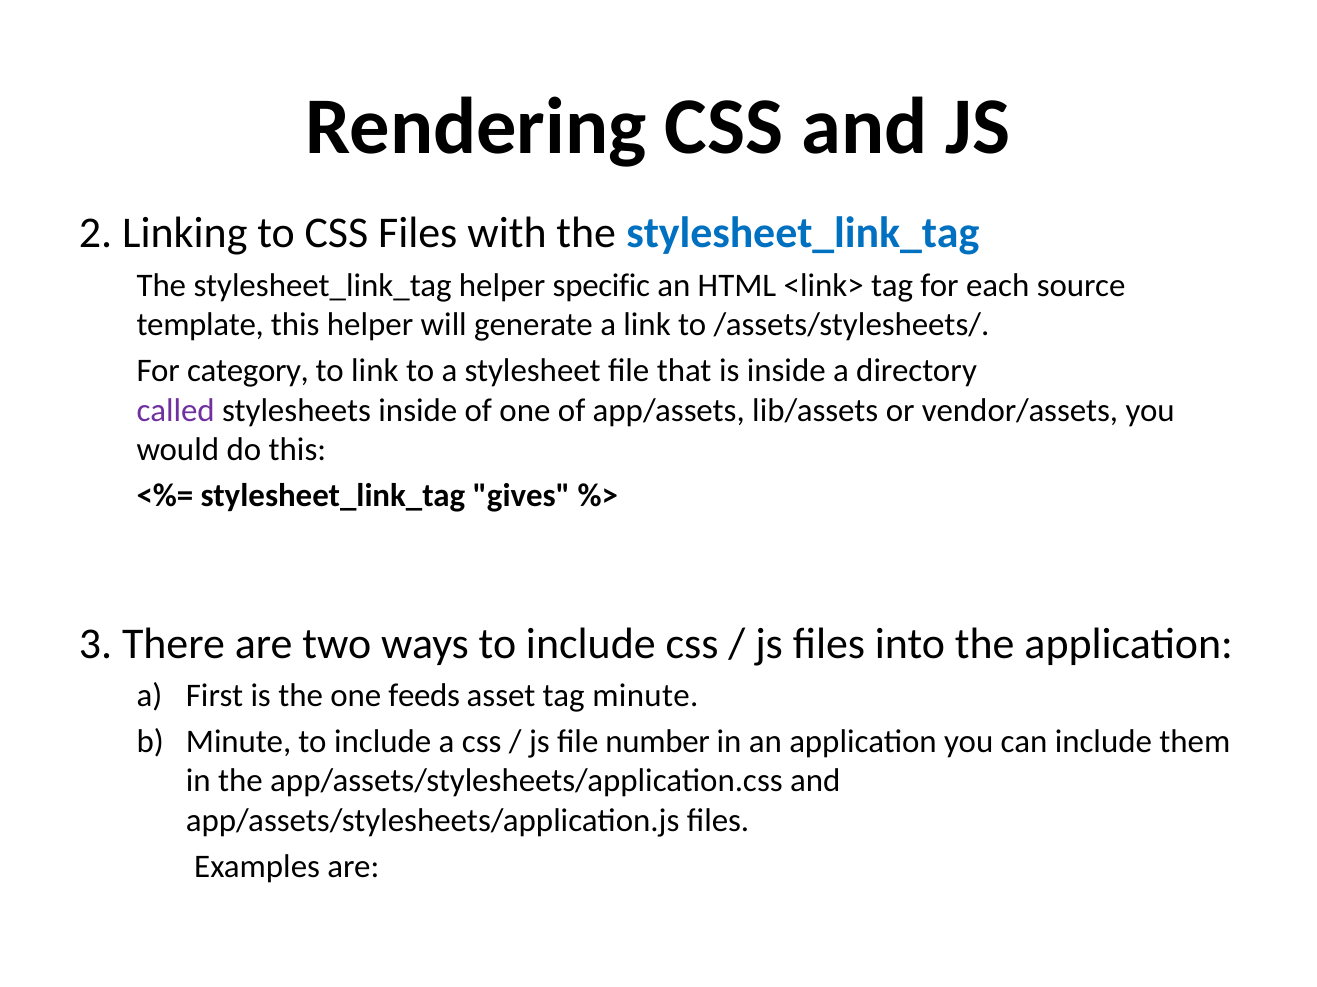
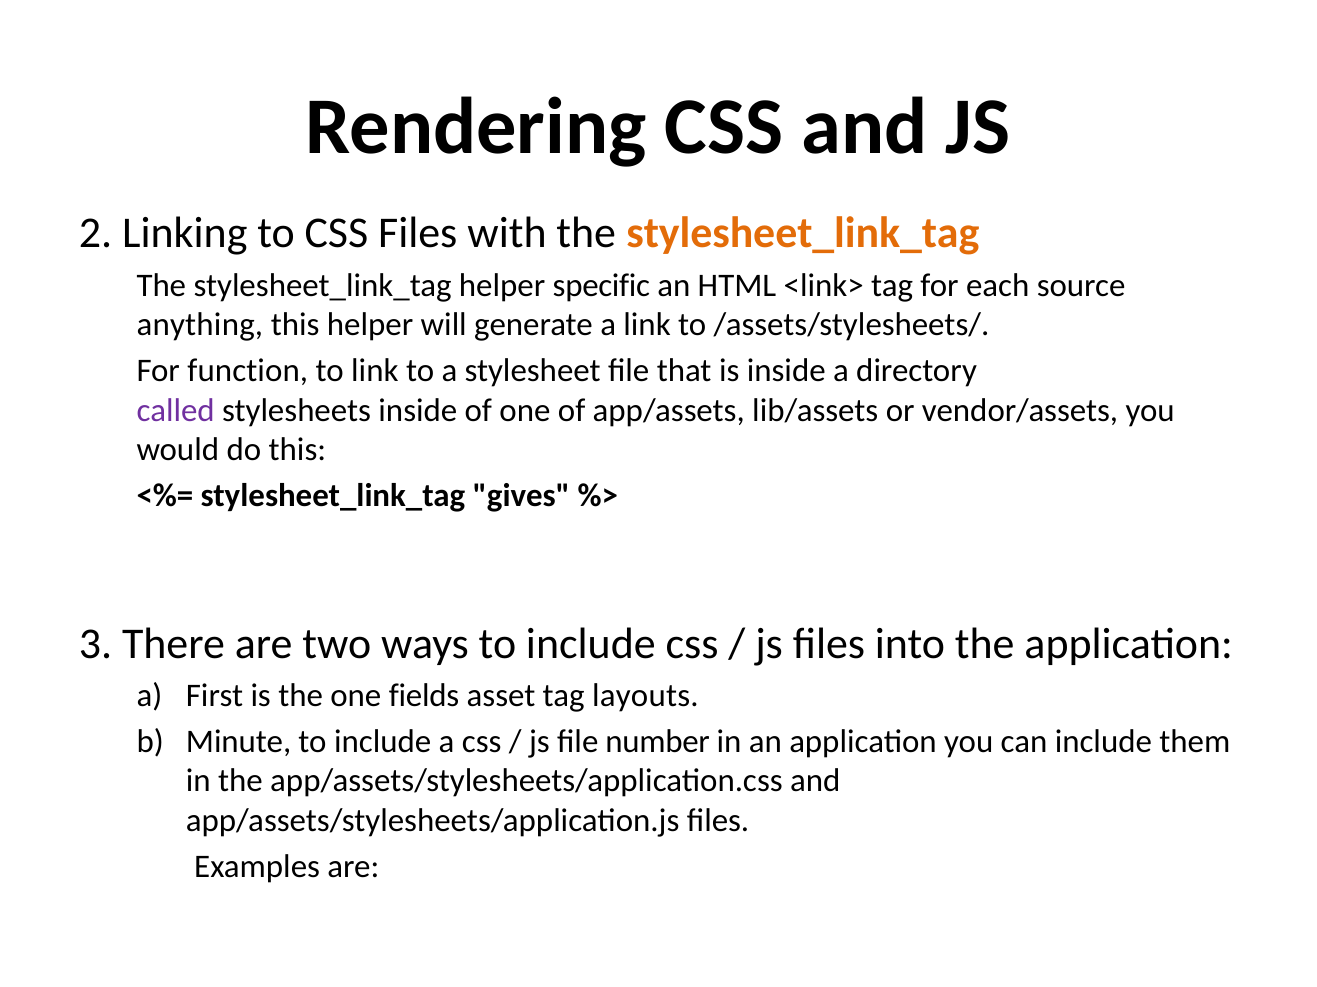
stylesheet_link_tag at (803, 234) colour: blue -> orange
template: template -> anything
category: category -> function
feeds: feeds -> fields
tag minute: minute -> layouts
